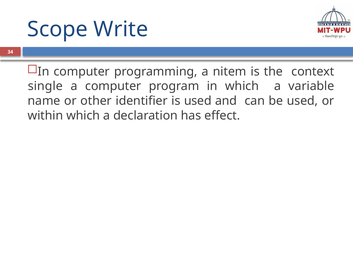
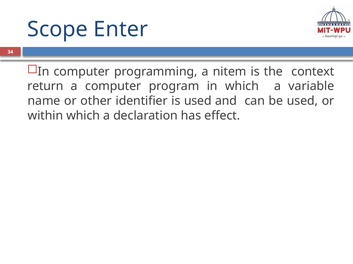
Write: Write -> Enter
single: single -> return
